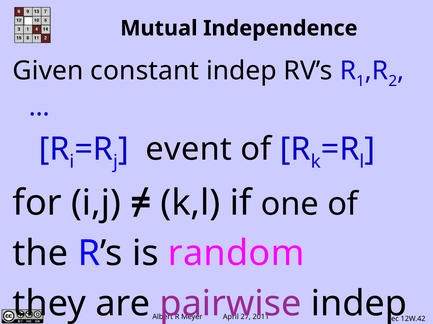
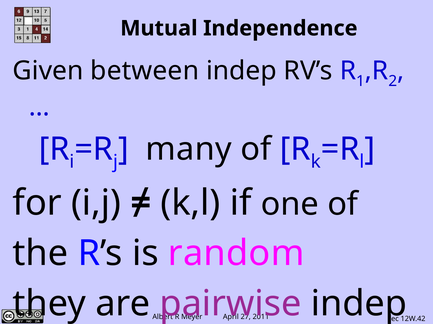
constant: constant -> between
event: event -> many
